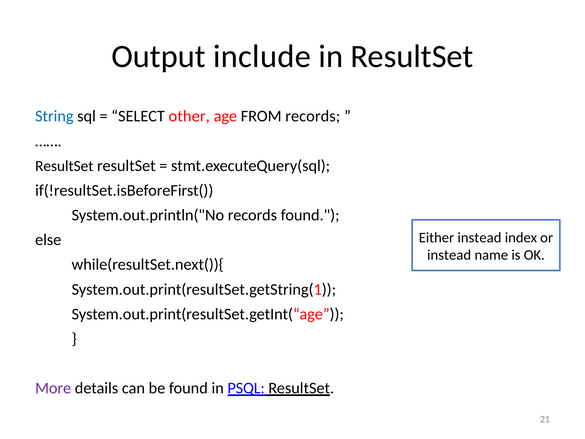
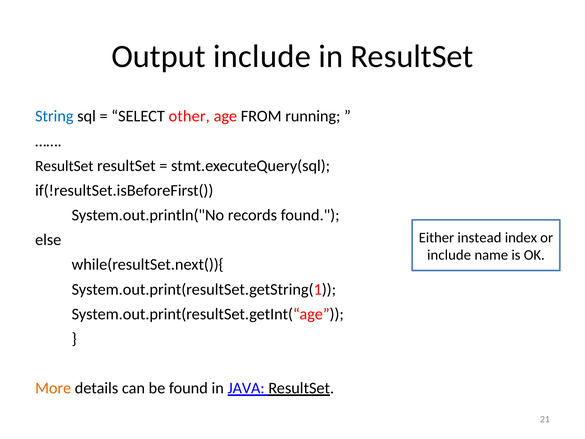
FROM records: records -> running
instead at (449, 255): instead -> include
More colour: purple -> orange
PSQL: PSQL -> JAVA
